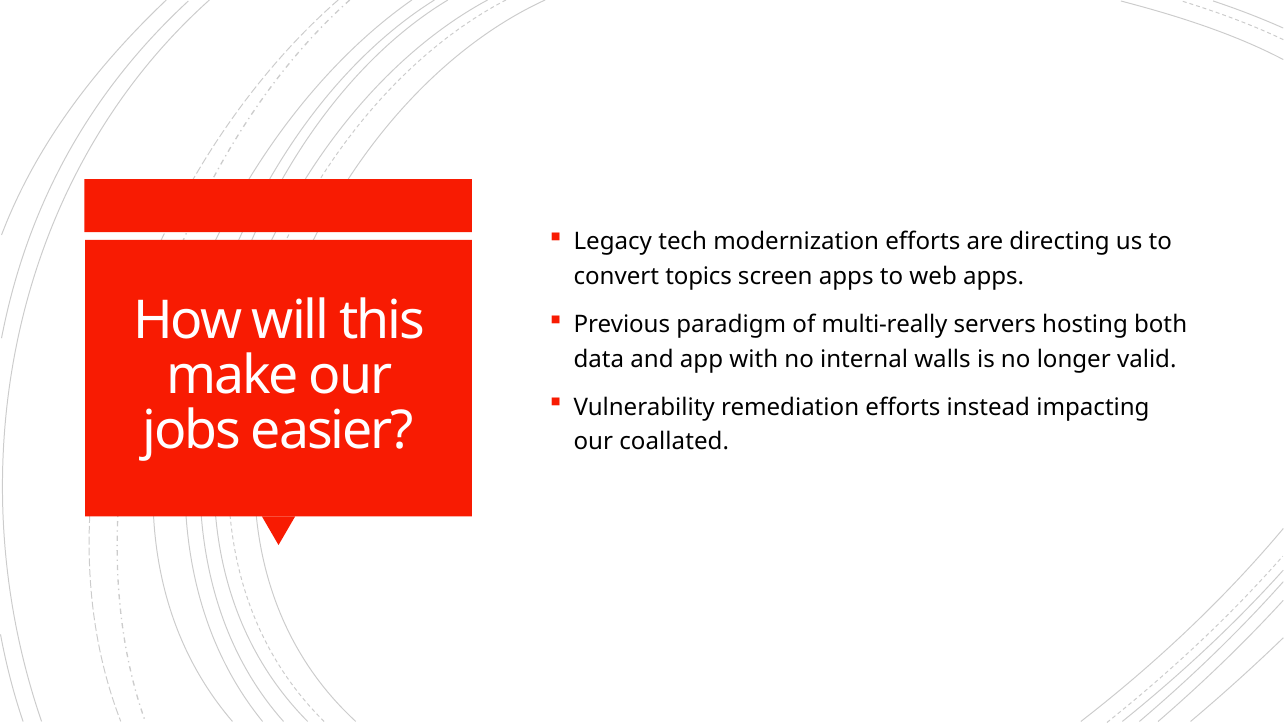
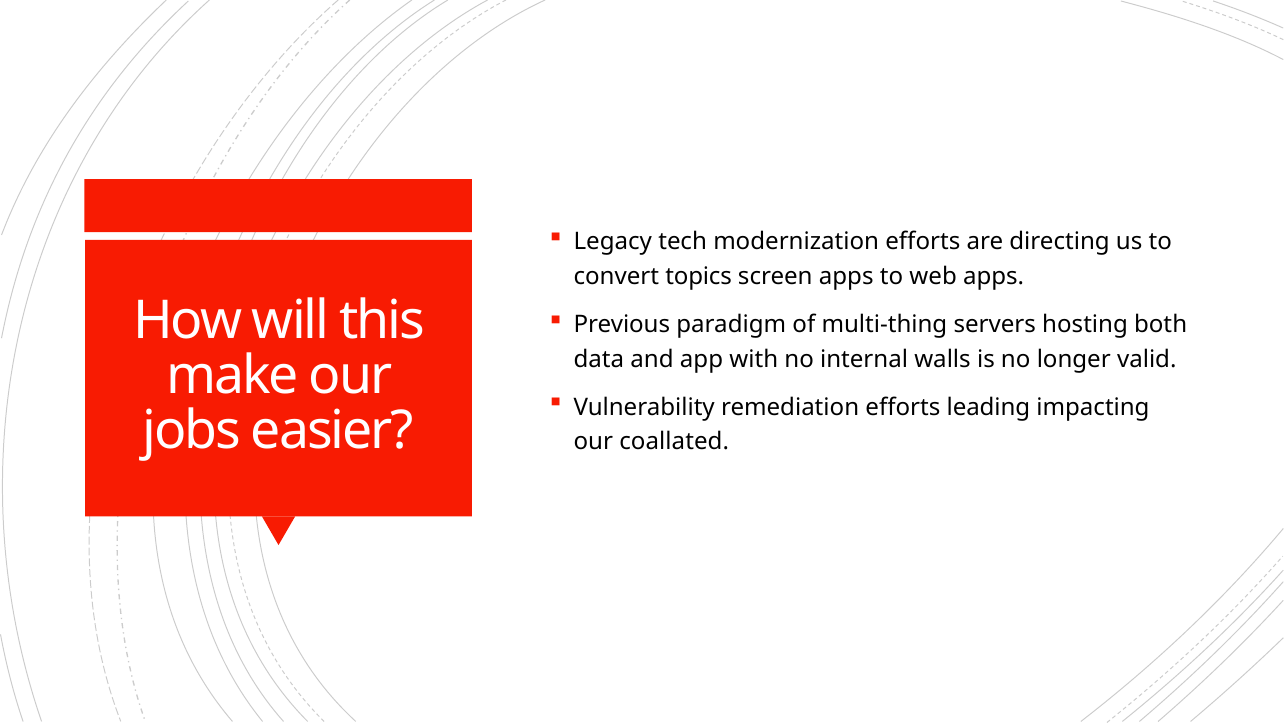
multi-really: multi-really -> multi-thing
instead: instead -> leading
